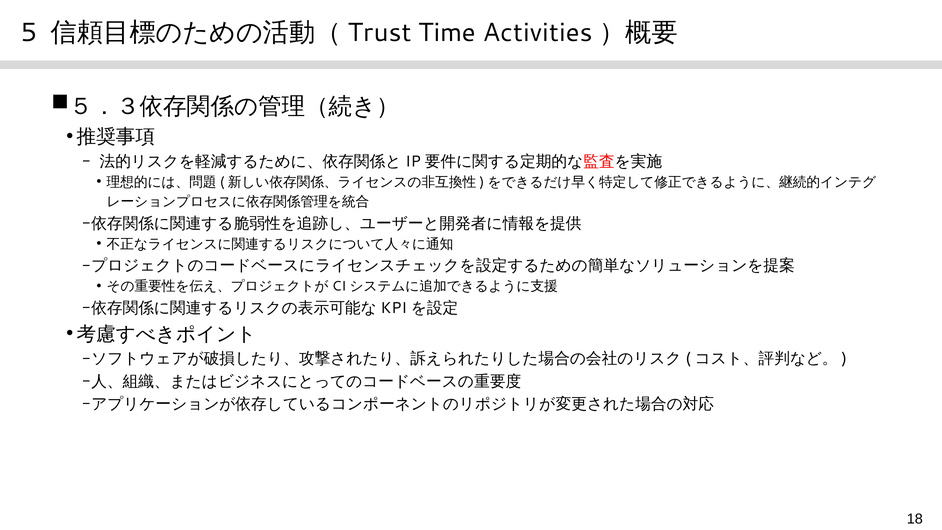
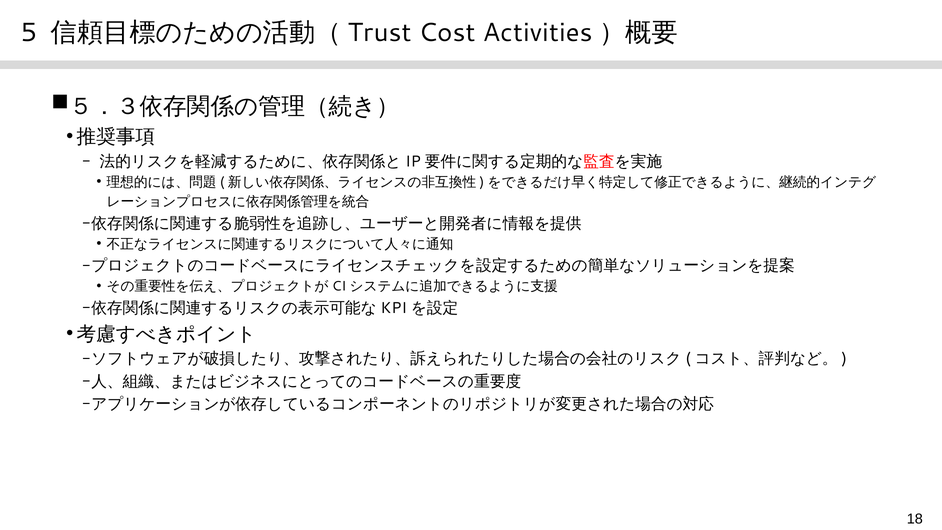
Time: Time -> Cost
